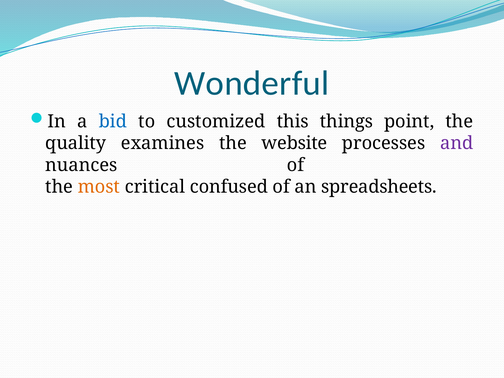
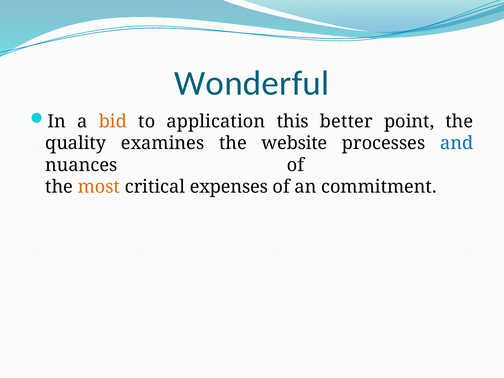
bid colour: blue -> orange
customized: customized -> application
things: things -> better
and colour: purple -> blue
confused: confused -> expenses
spreadsheets: spreadsheets -> commitment
